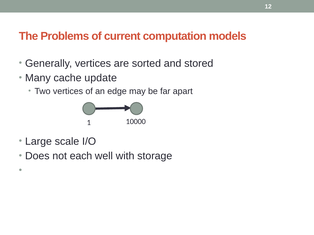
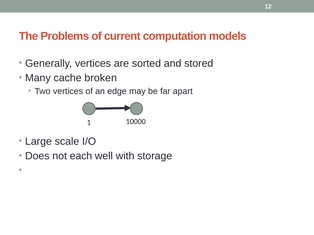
update: update -> broken
